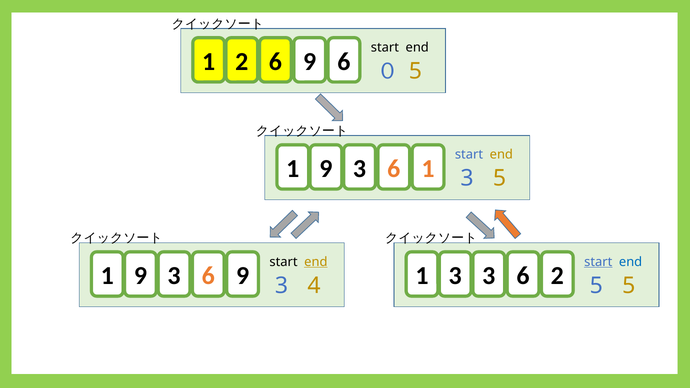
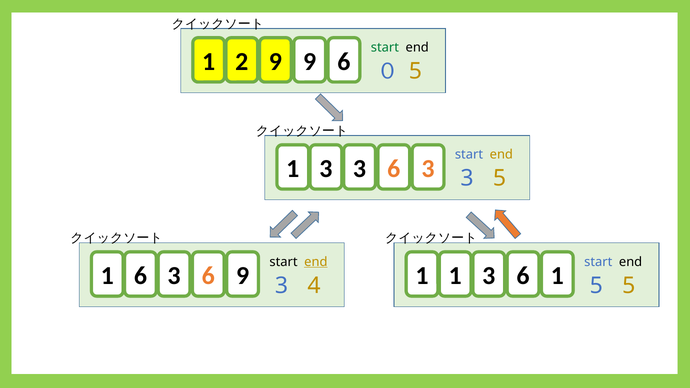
start at (385, 48) colour: black -> green
1 2 6: 6 -> 9
9 at (326, 169): 9 -> 3
1 at (428, 169): 1 -> 3
start at (598, 262) underline: present -> none
end at (631, 262) colour: blue -> black
9 at (140, 276): 9 -> 6
1 3: 3 -> 1
3 2: 2 -> 1
